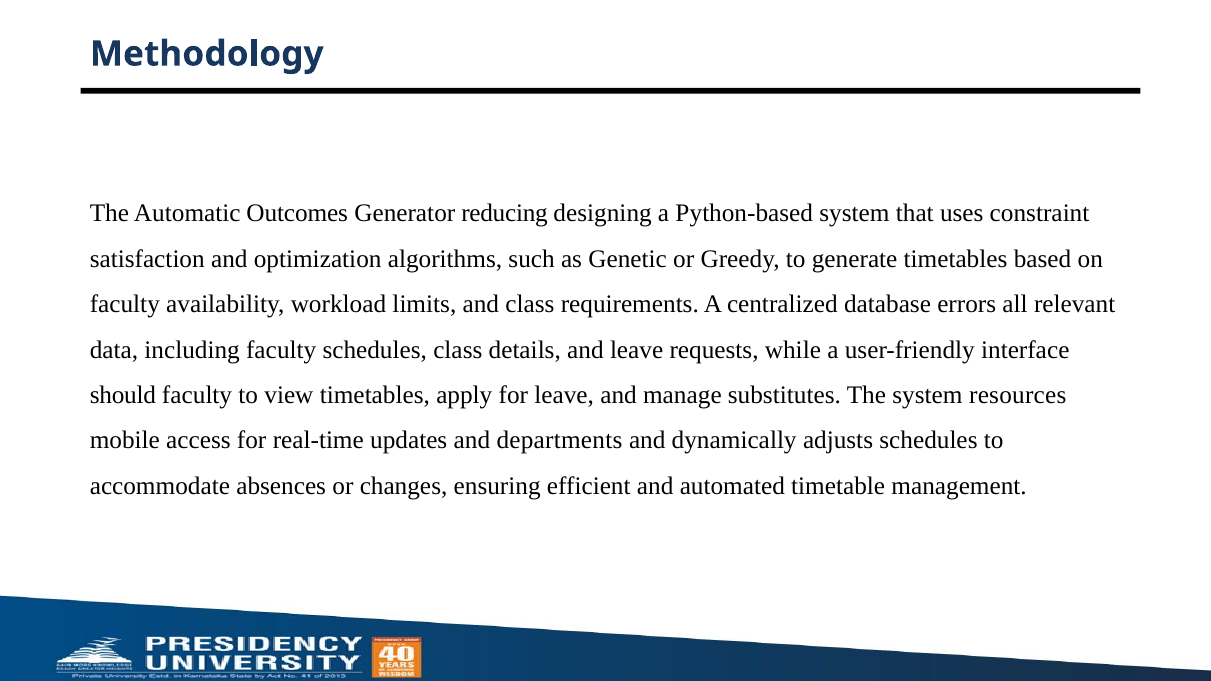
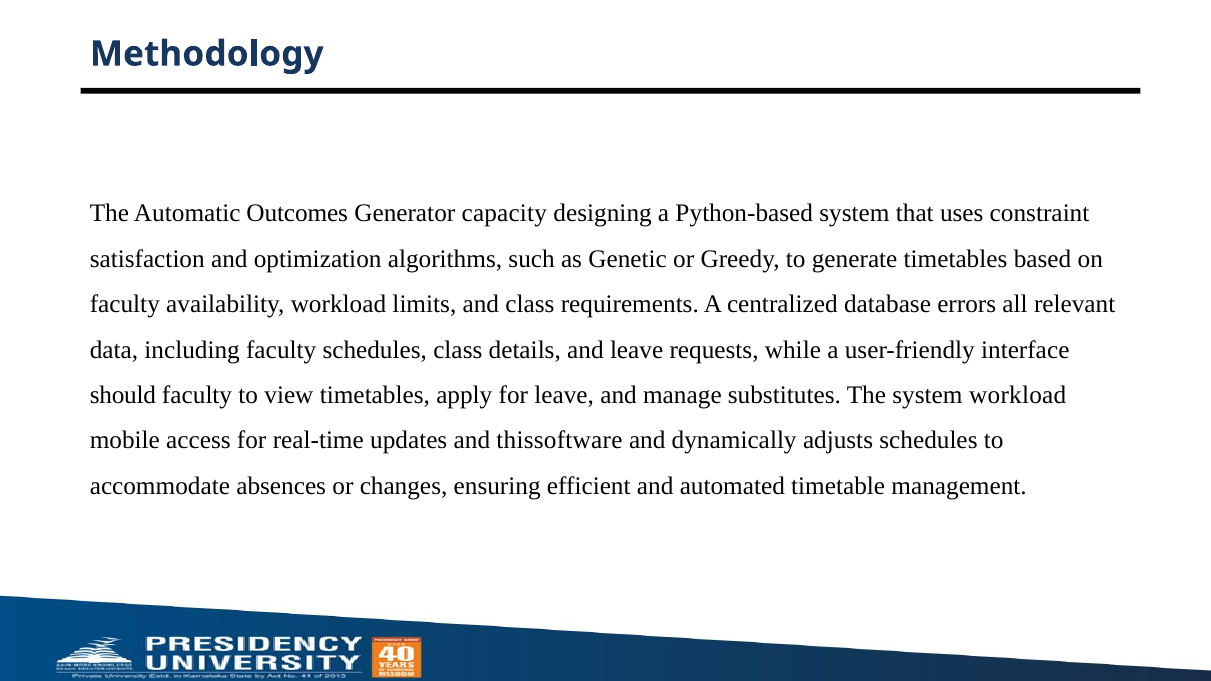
reducing: reducing -> capacity
system resources: resources -> workload
departments: departments -> thissoftware
